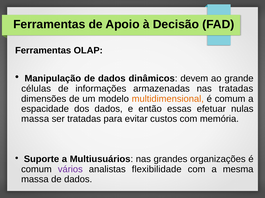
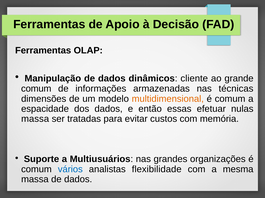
devem: devem -> cliente
células at (36, 89): células -> comum
nas tratadas: tratadas -> técnicas
vários colour: purple -> blue
